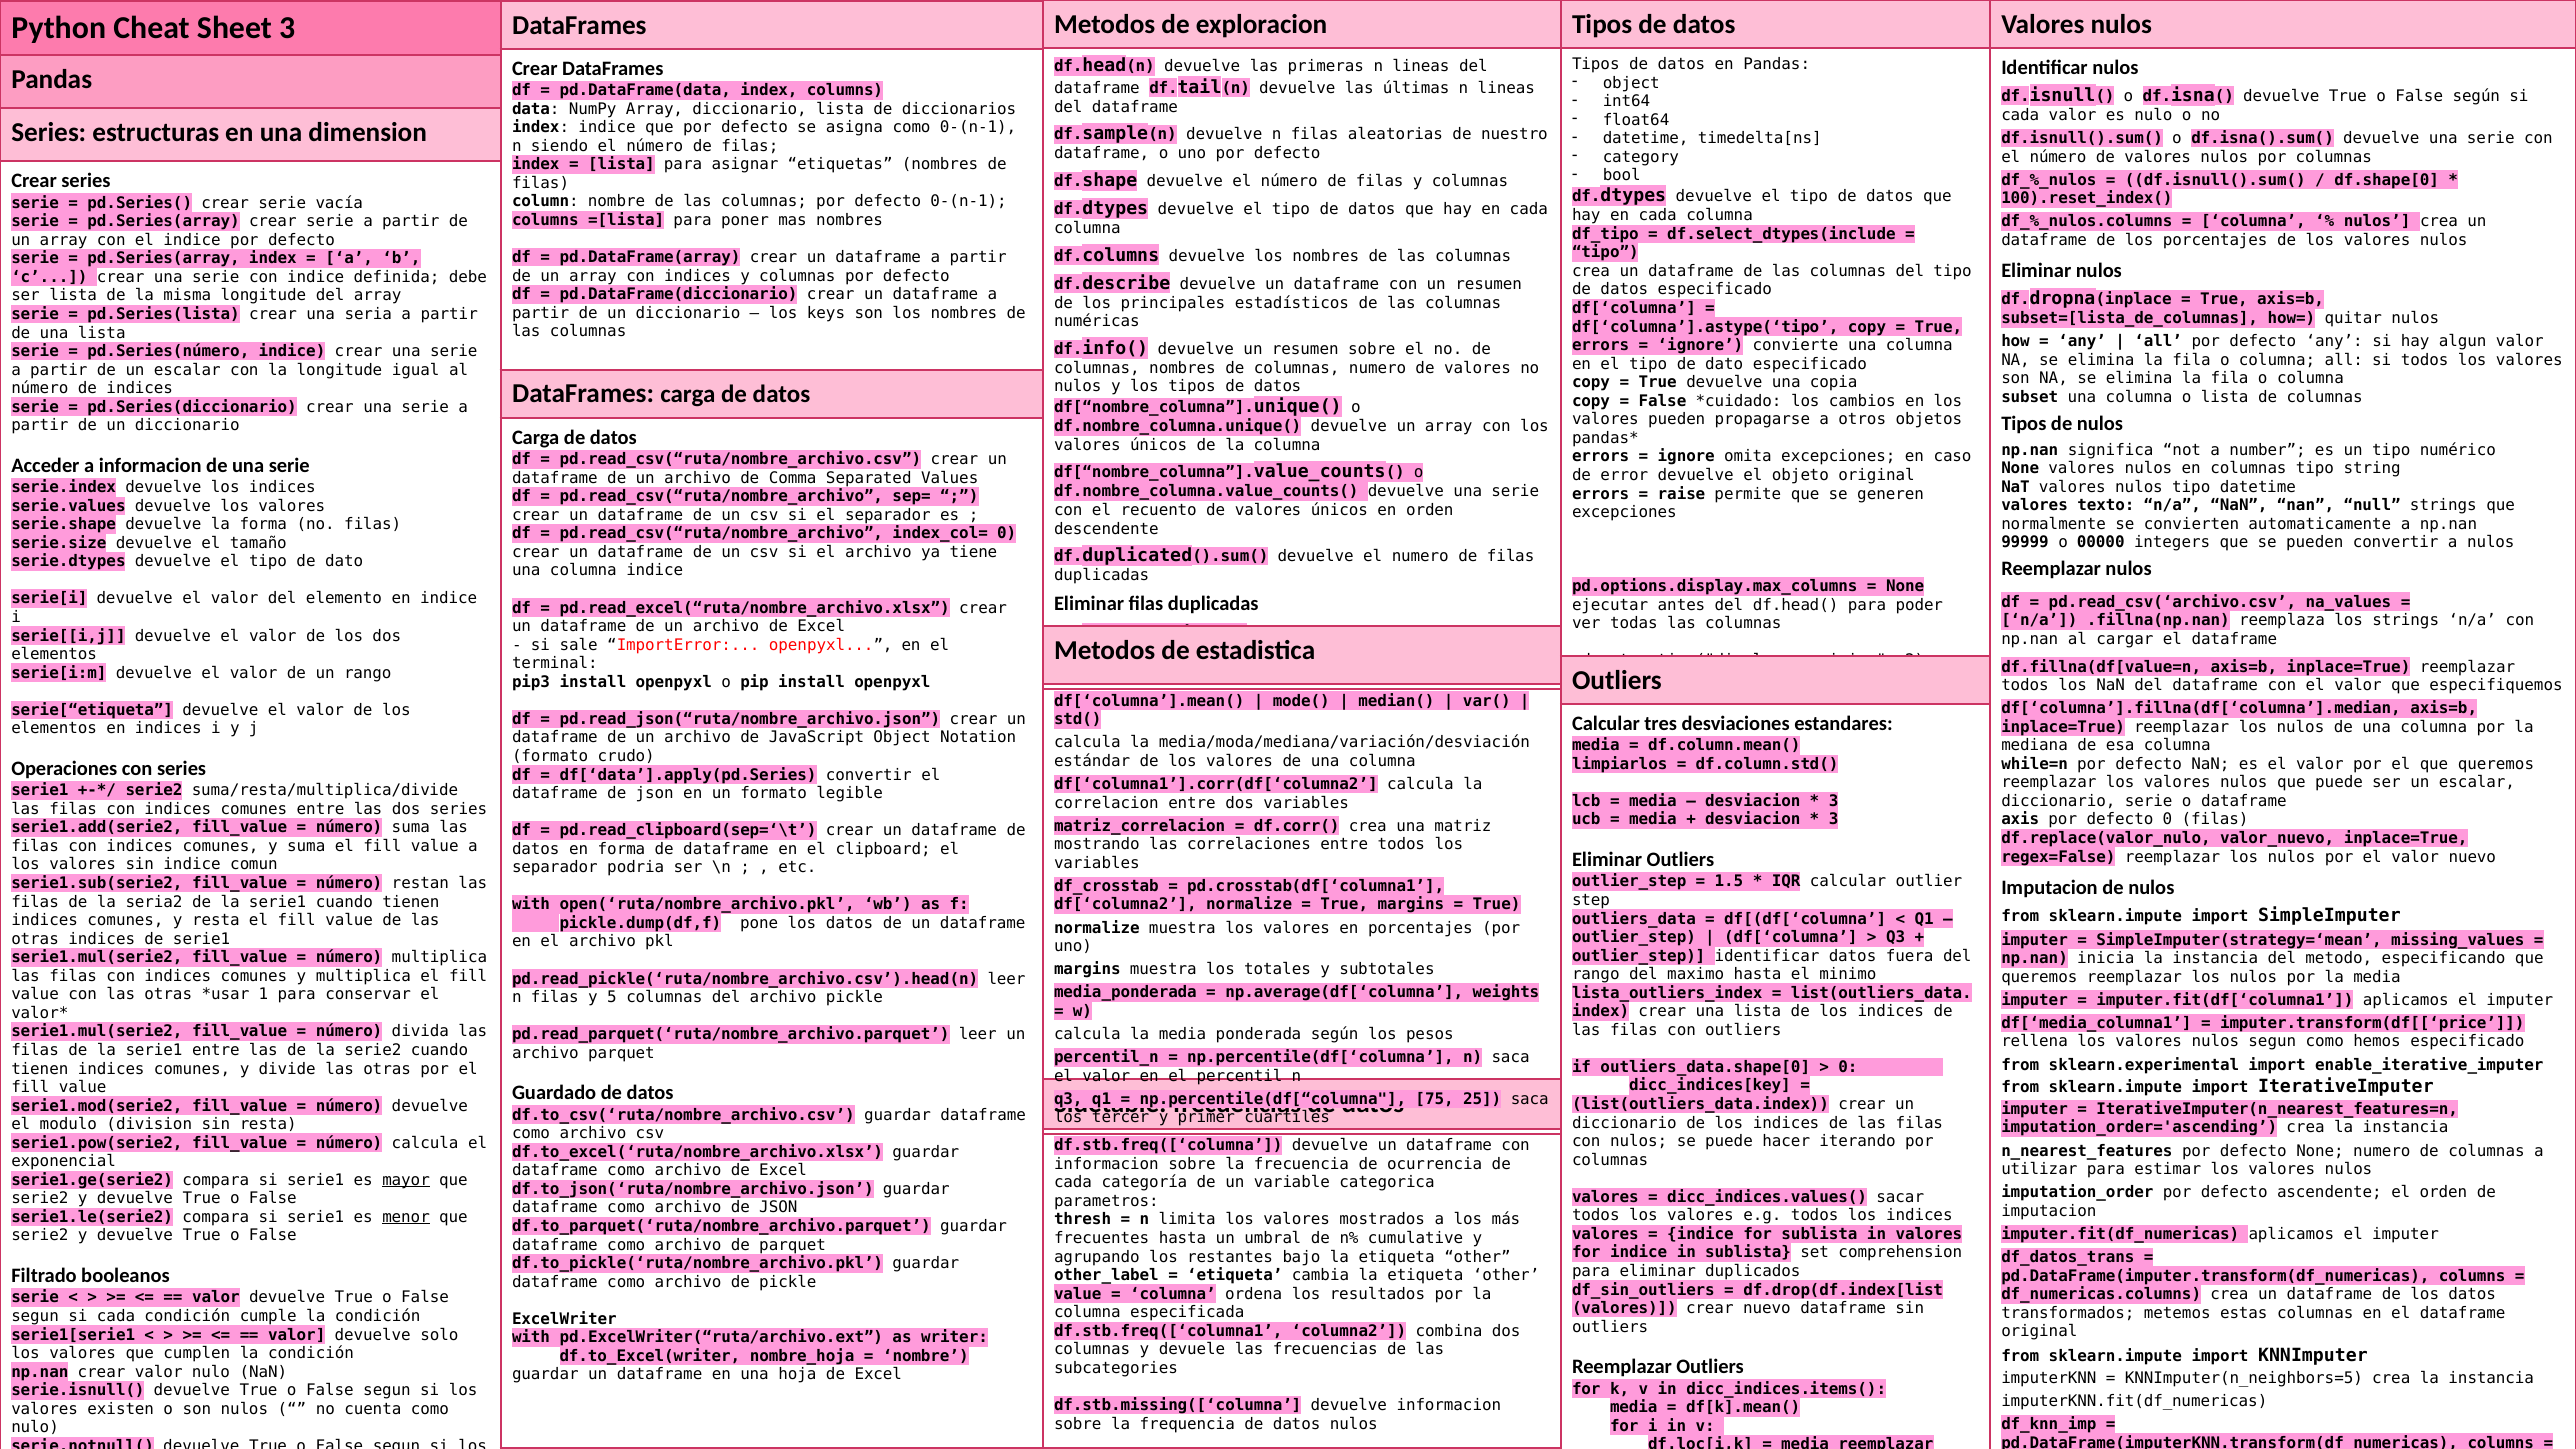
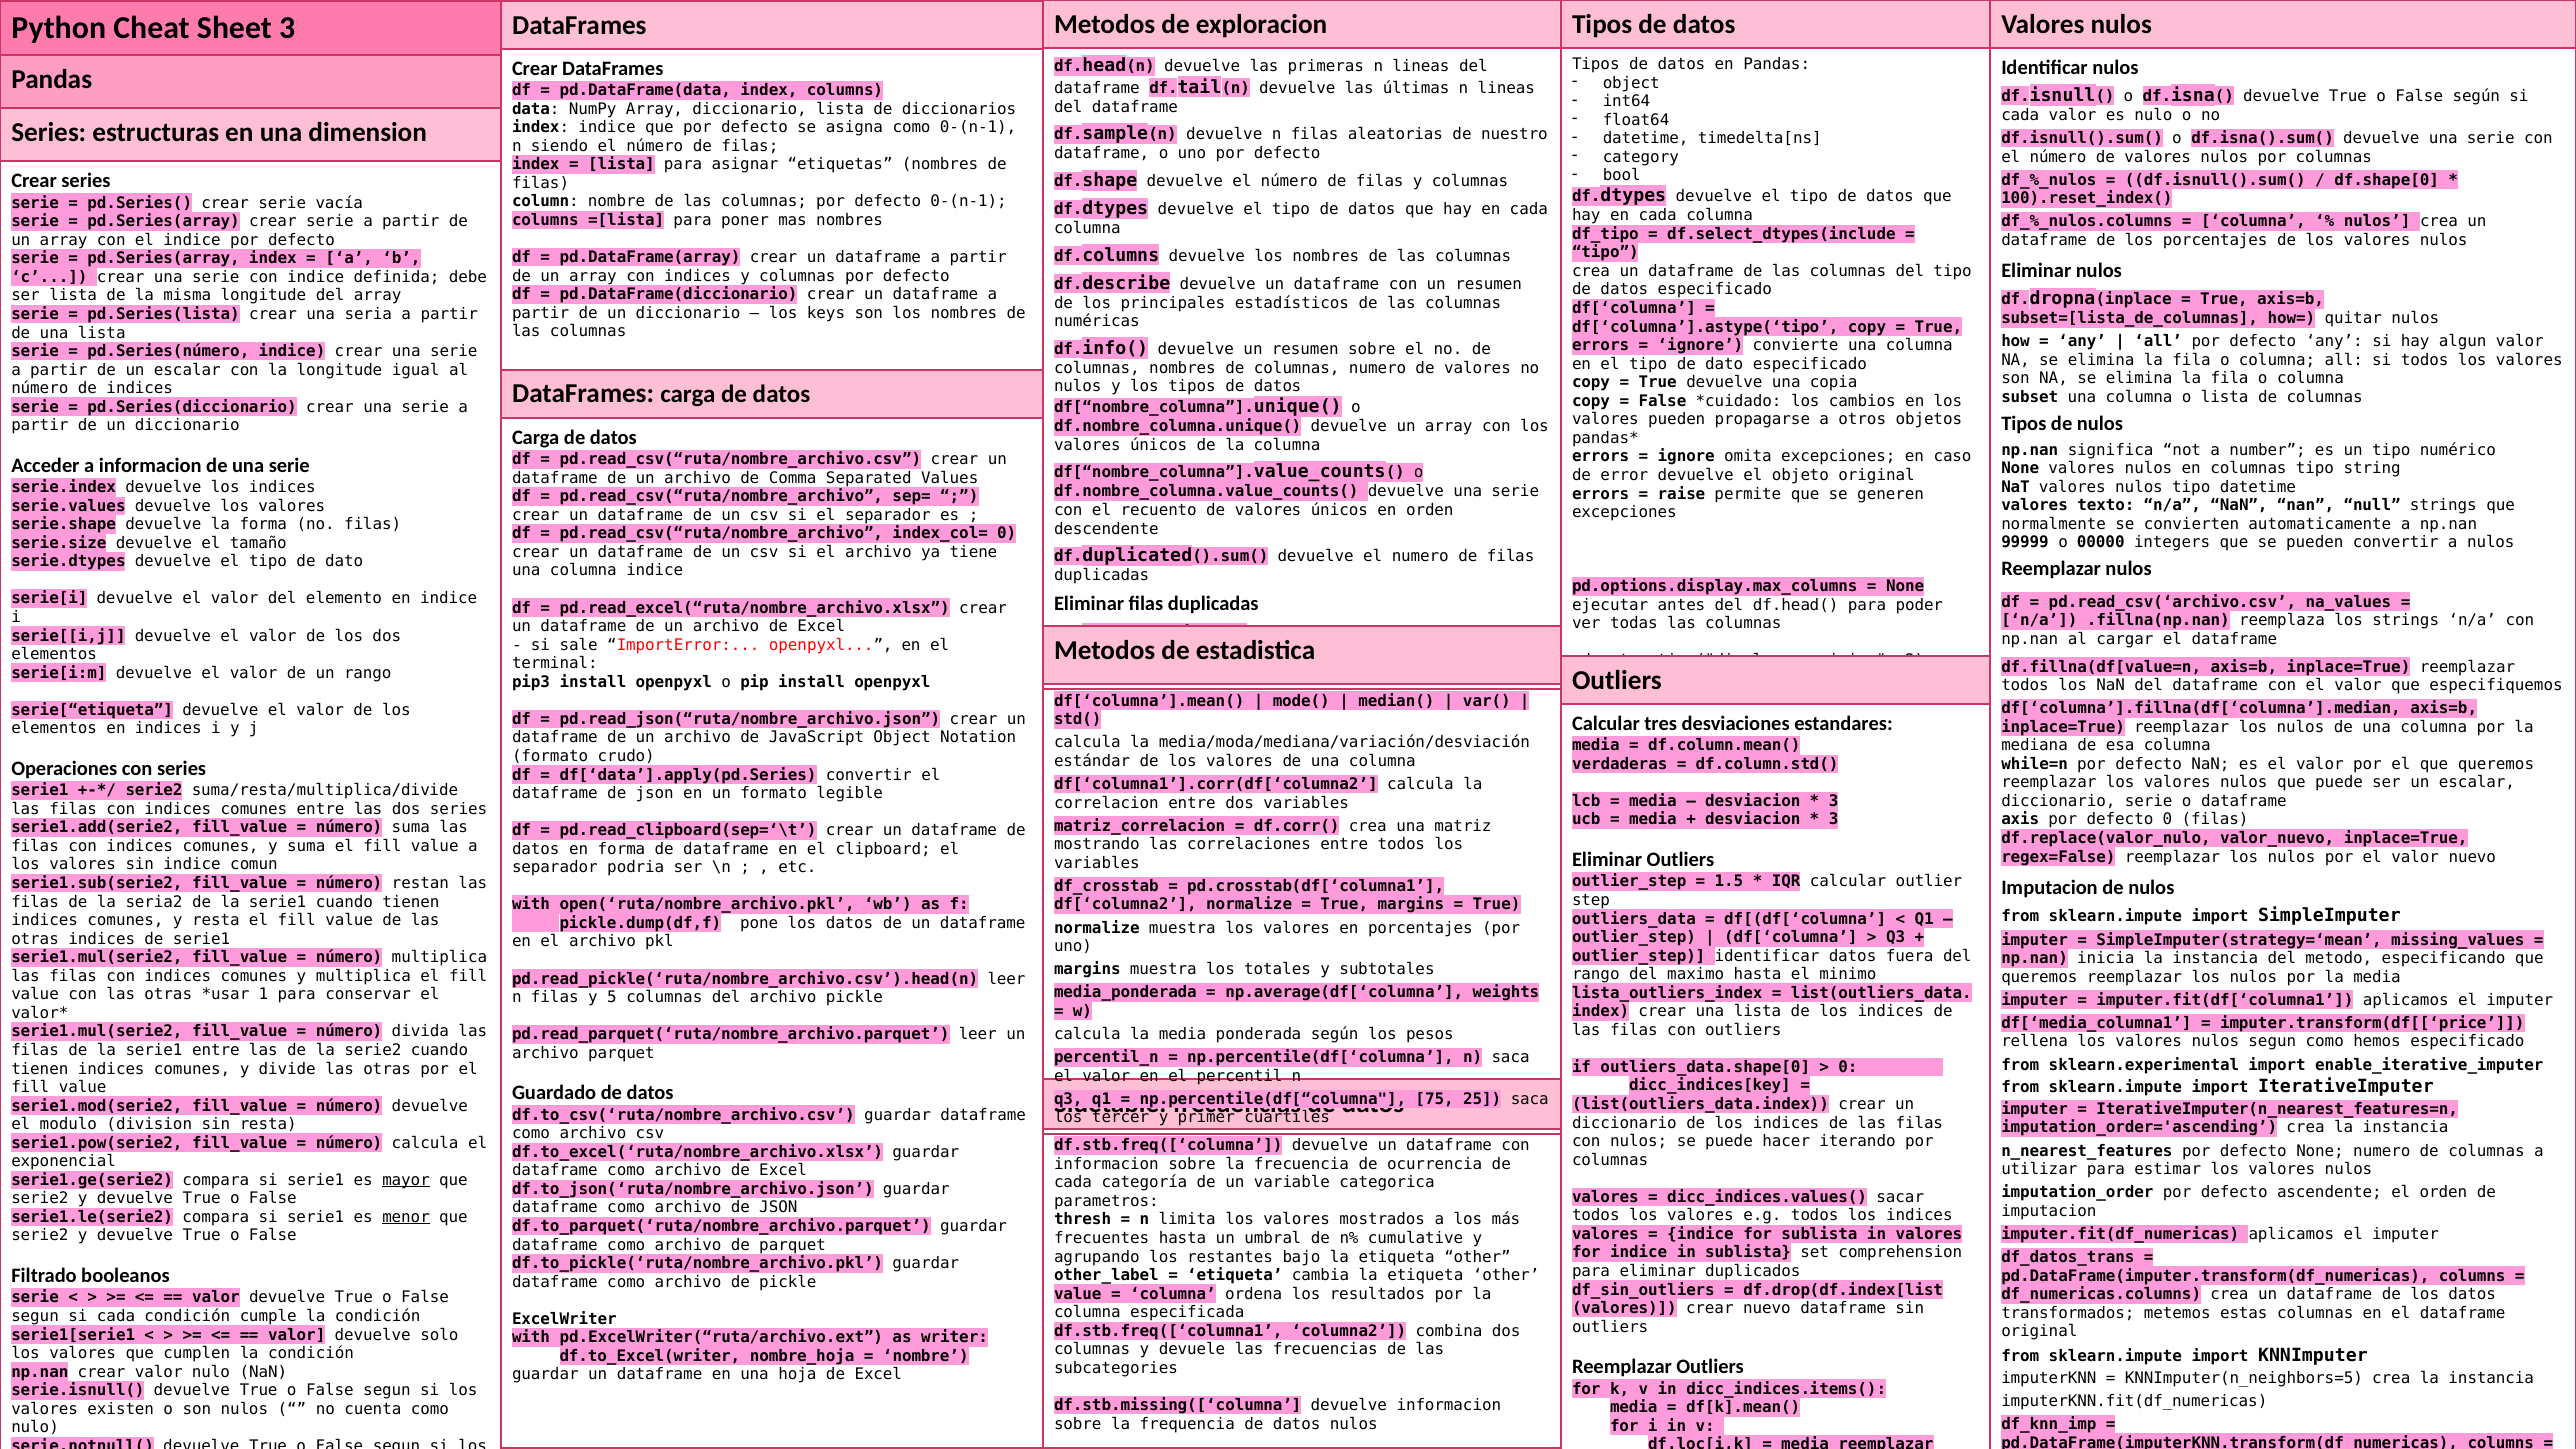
limpiarlos: limpiarlos -> verdaderas
